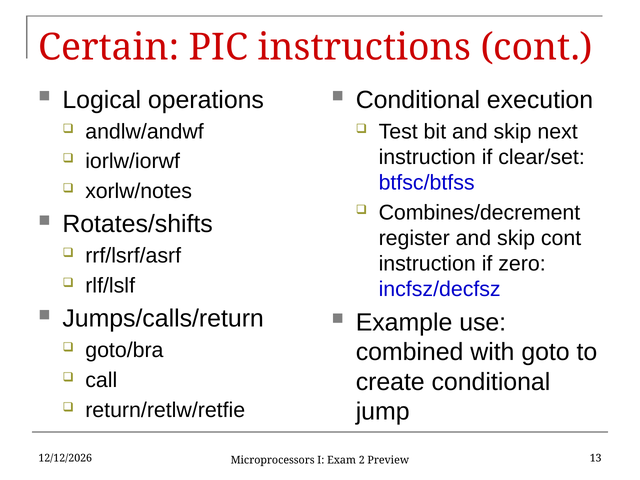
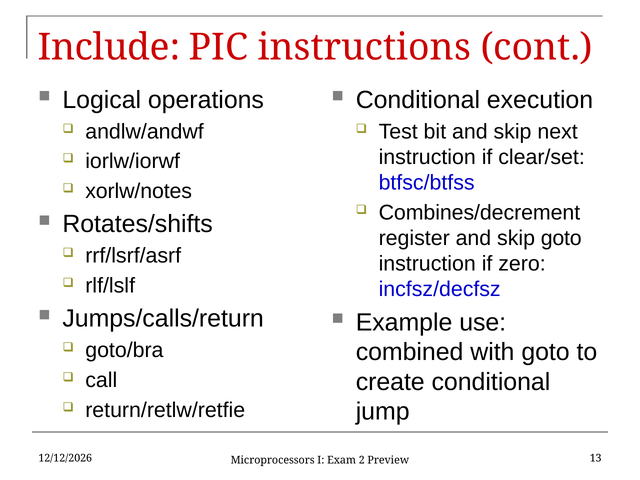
Certain: Certain -> Include
skip cont: cont -> goto
